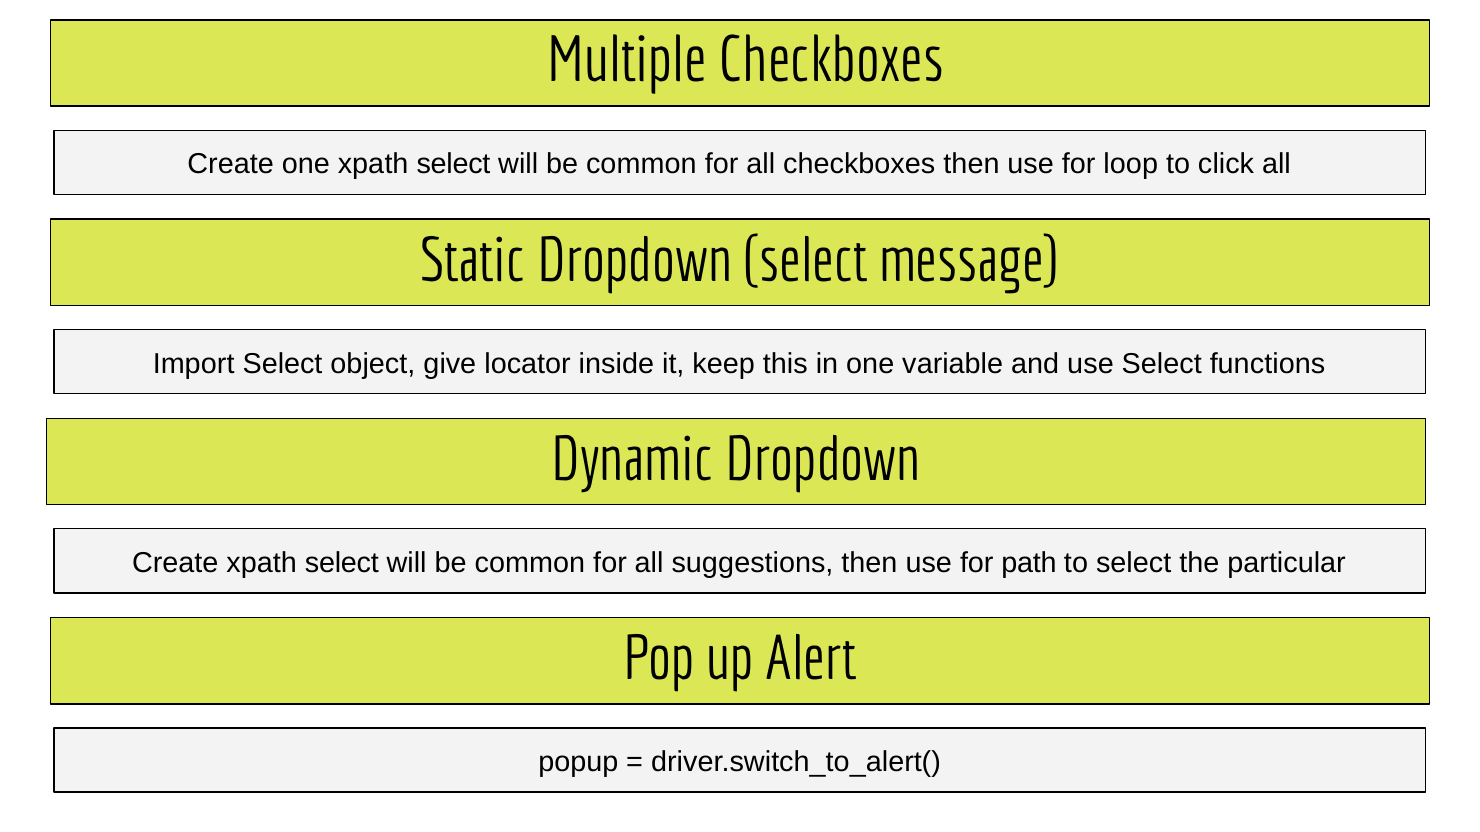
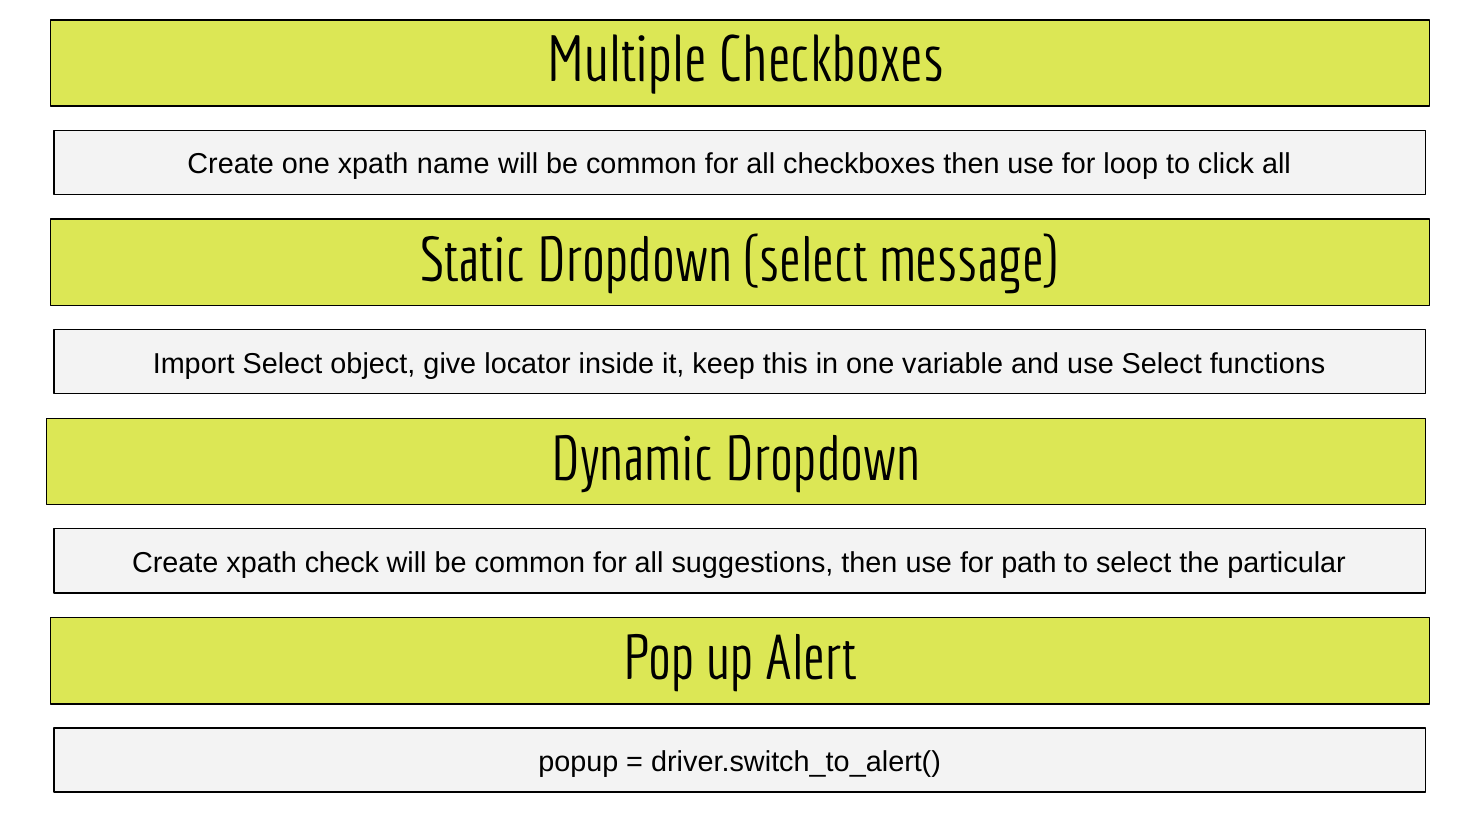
one xpath select: select -> name
Create xpath select: select -> check
